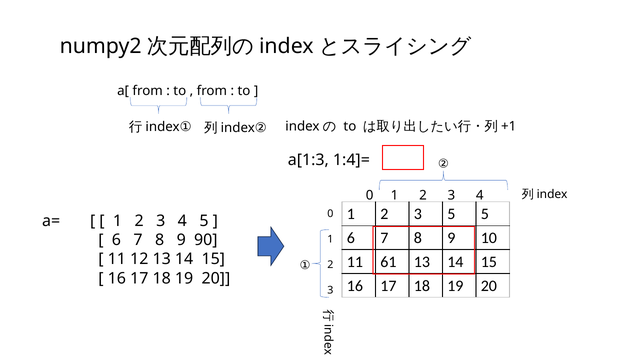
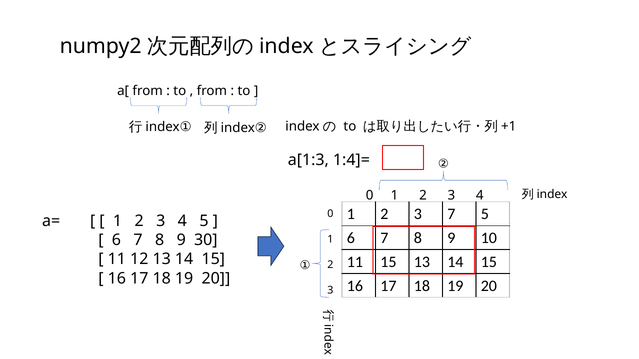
3 5: 5 -> 7
90: 90 -> 30
11 61: 61 -> 15
